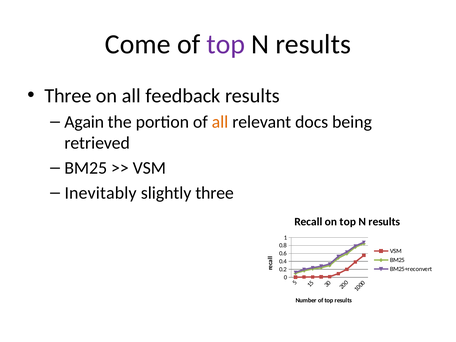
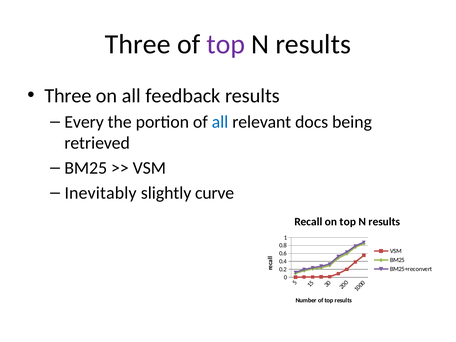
Come at (138, 44): Come -> Three
Again: Again -> Every
all at (220, 122) colour: orange -> blue
slightly three: three -> curve
